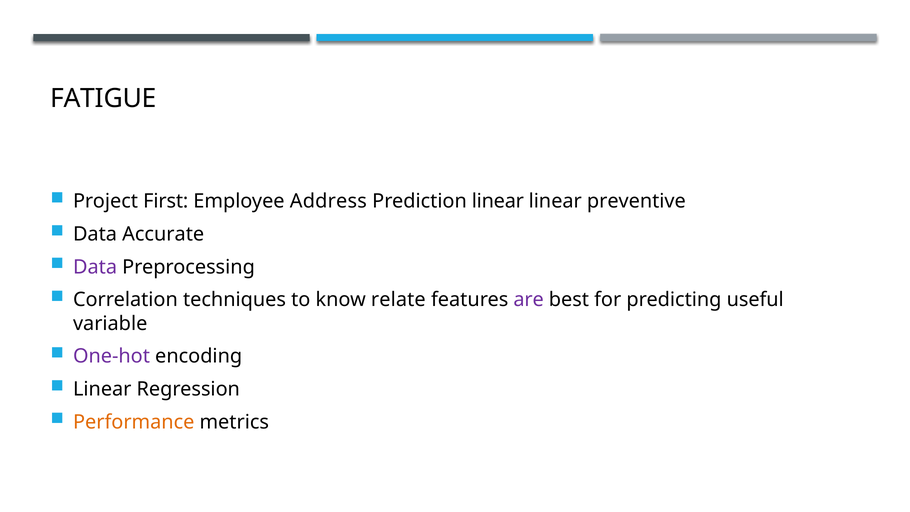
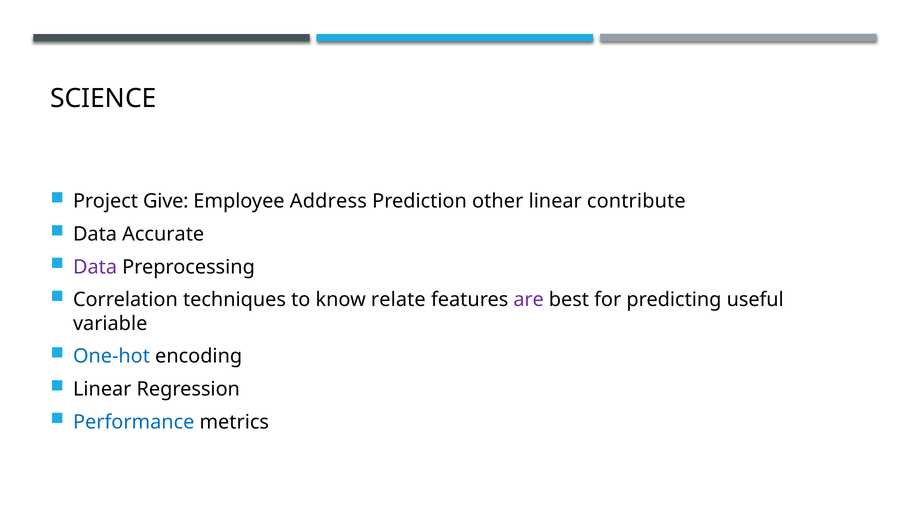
FATIGUE: FATIGUE -> SCIENCE
First: First -> Give
Prediction linear: linear -> other
preventive: preventive -> contribute
One-hot colour: purple -> blue
Performance colour: orange -> blue
